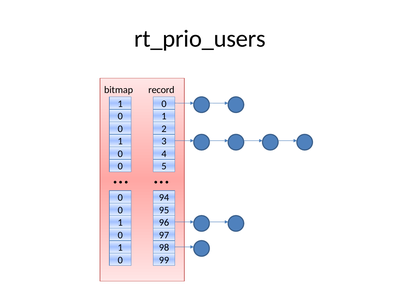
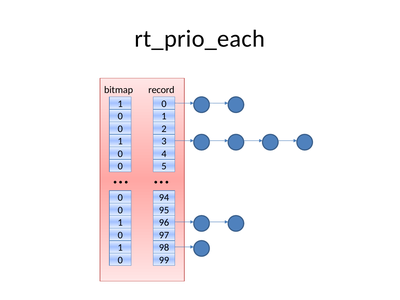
rt_prio_users: rt_prio_users -> rt_prio_each
